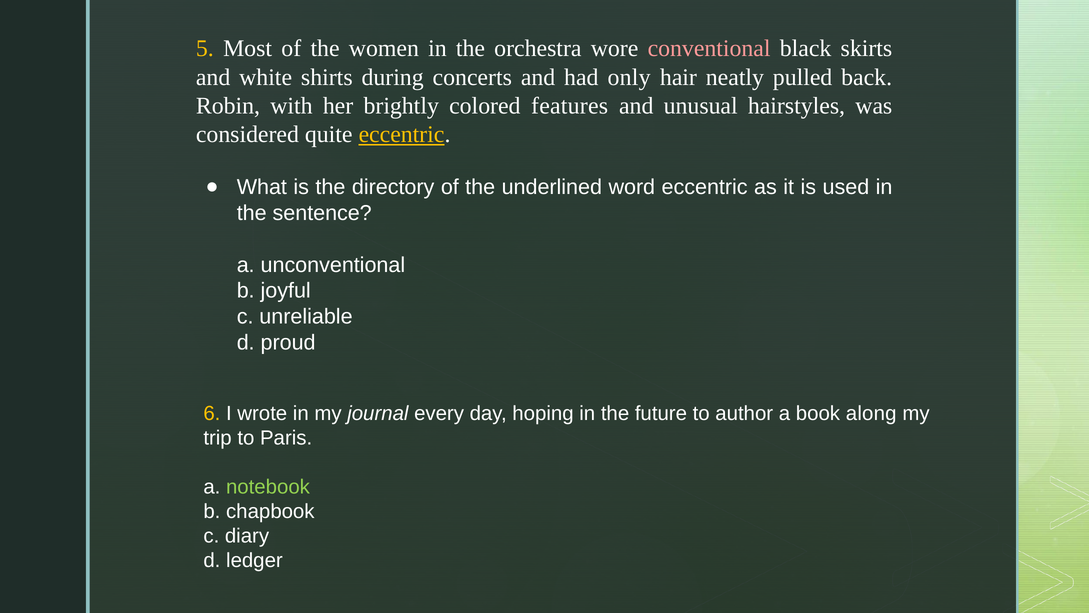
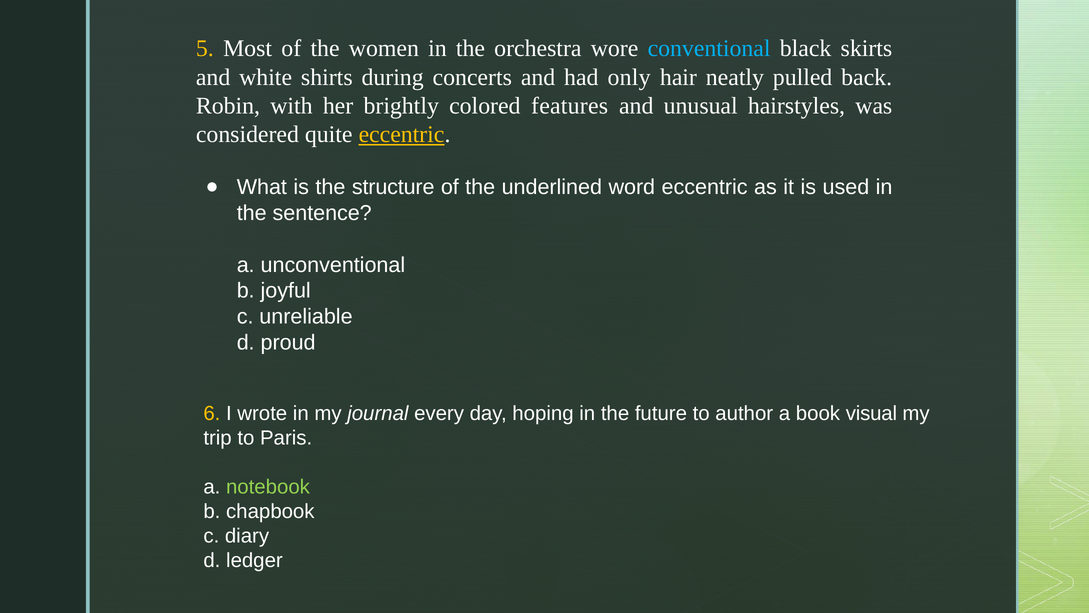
conventional colour: pink -> light blue
directory: directory -> structure
along: along -> visual
